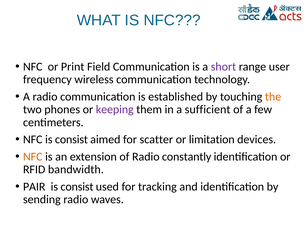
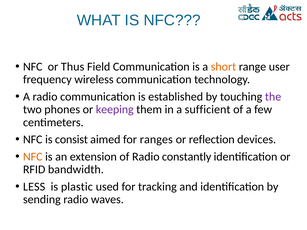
Print: Print -> Thus
short colour: purple -> orange
the colour: orange -> purple
scatter: scatter -> ranges
limitation: limitation -> reflection
PAIR: PAIR -> LESS
consist at (77, 187): consist -> plastic
